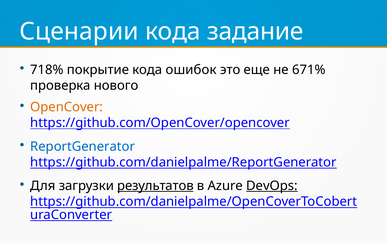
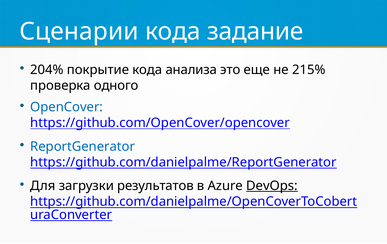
718%: 718% -> 204%
ошибок: ошибок -> анализа
671%: 671% -> 215%
нового: нового -> одного
OpenCover colour: orange -> blue
результатов underline: present -> none
